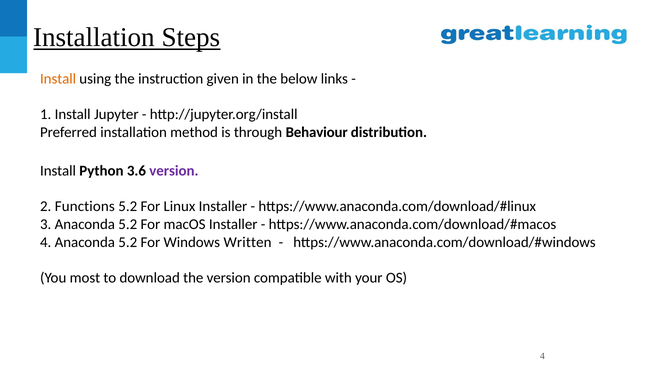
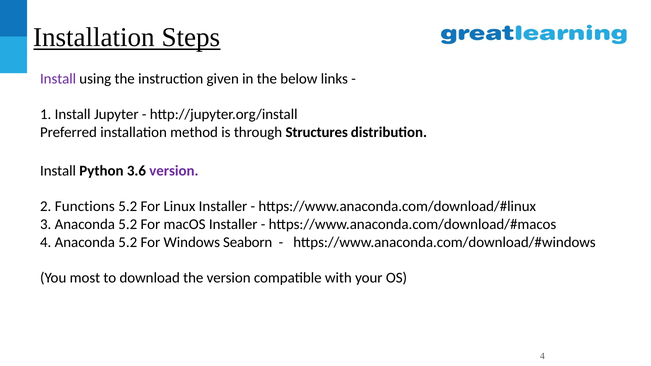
Install at (58, 79) colour: orange -> purple
Behaviour: Behaviour -> Structures
Written: Written -> Seaborn
